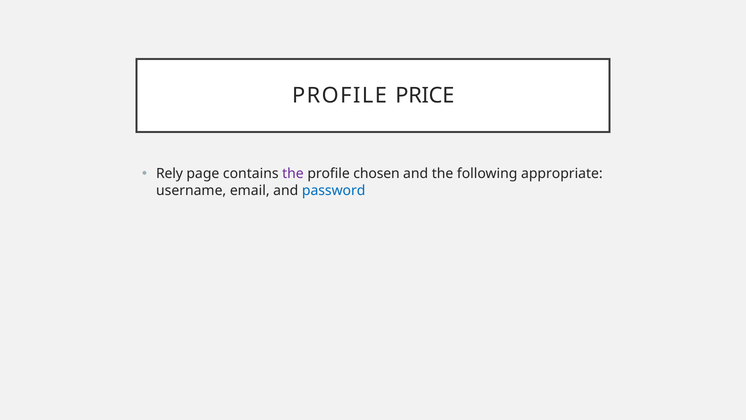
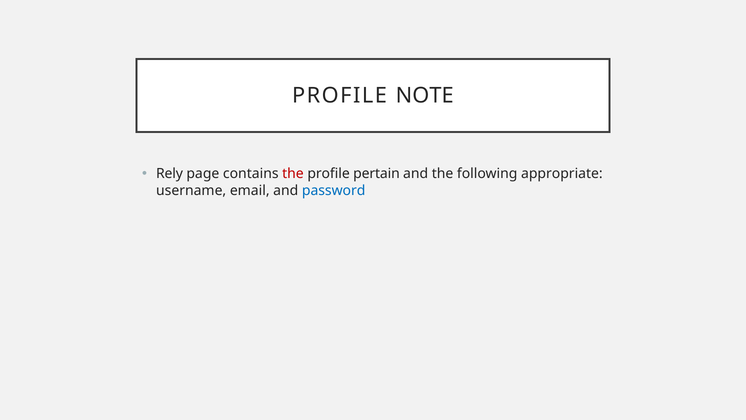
PRICE: PRICE -> NOTE
the at (293, 174) colour: purple -> red
chosen: chosen -> pertain
